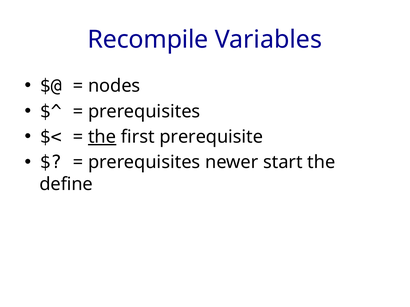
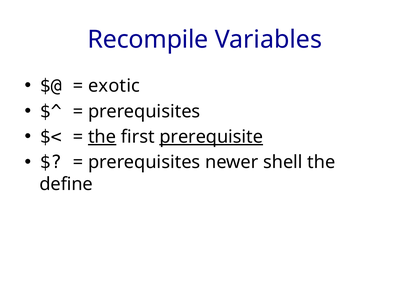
nodes: nodes -> exotic
prerequisite underline: none -> present
start: start -> shell
